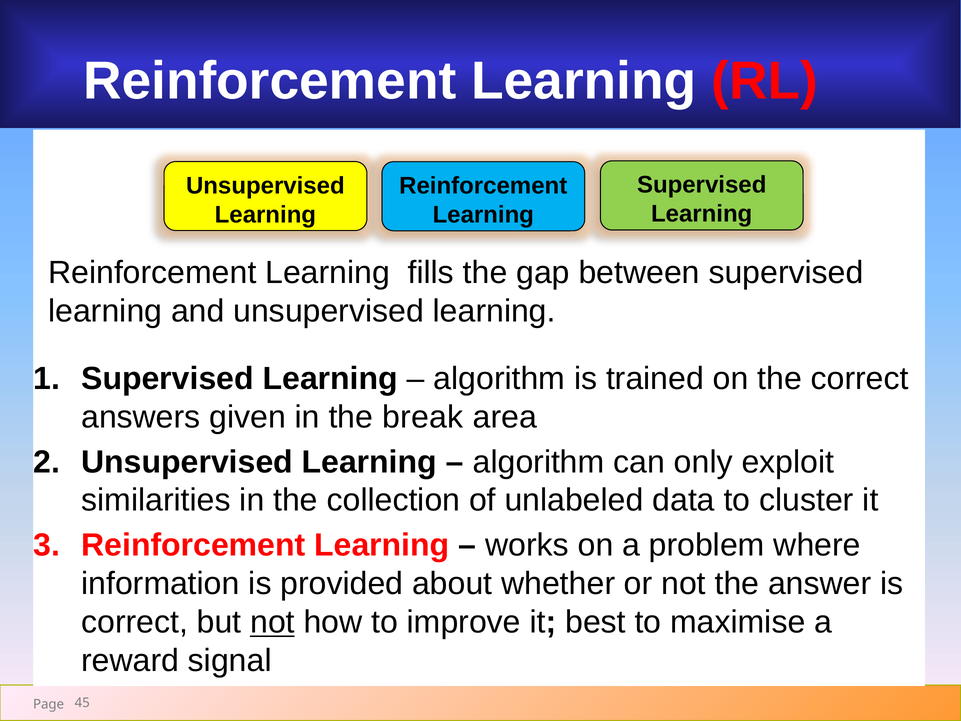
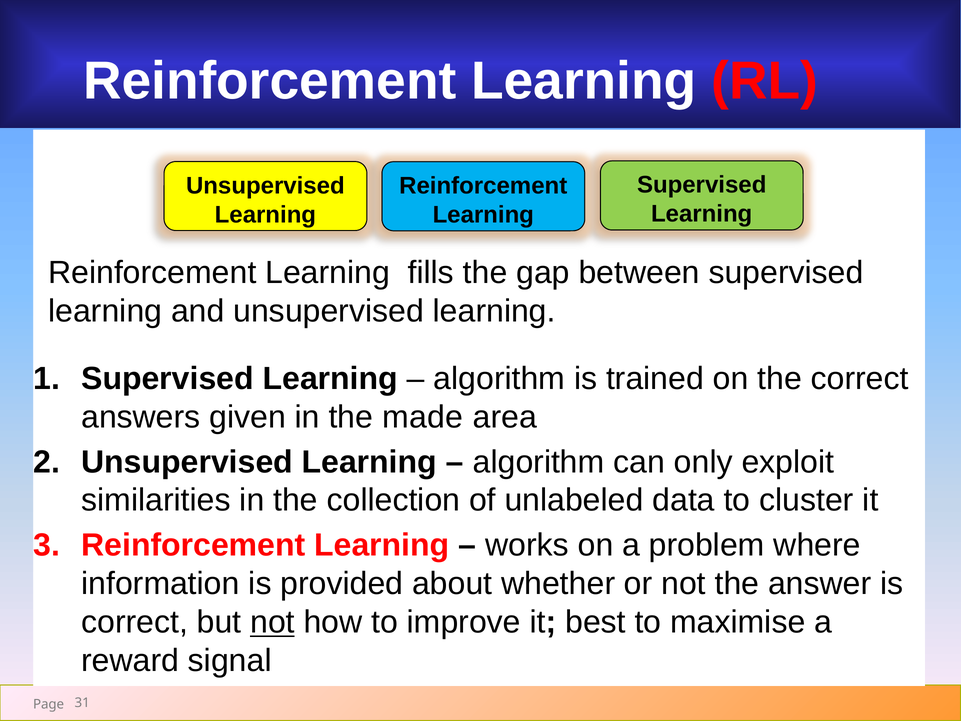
break: break -> made
45: 45 -> 31
